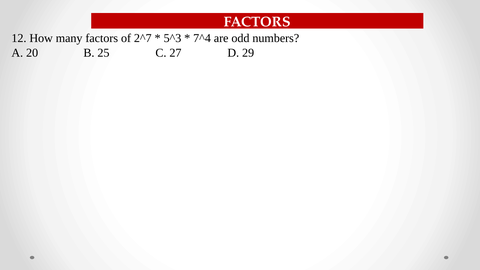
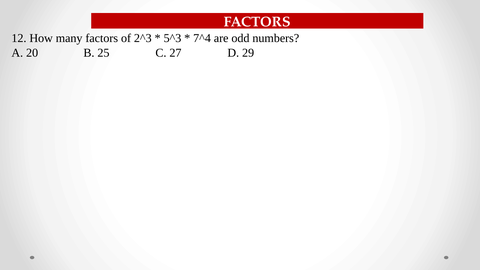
2^7: 2^7 -> 2^3
